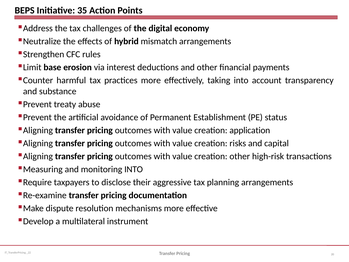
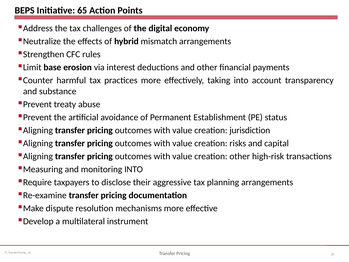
35: 35 -> 65
application: application -> jurisdiction
